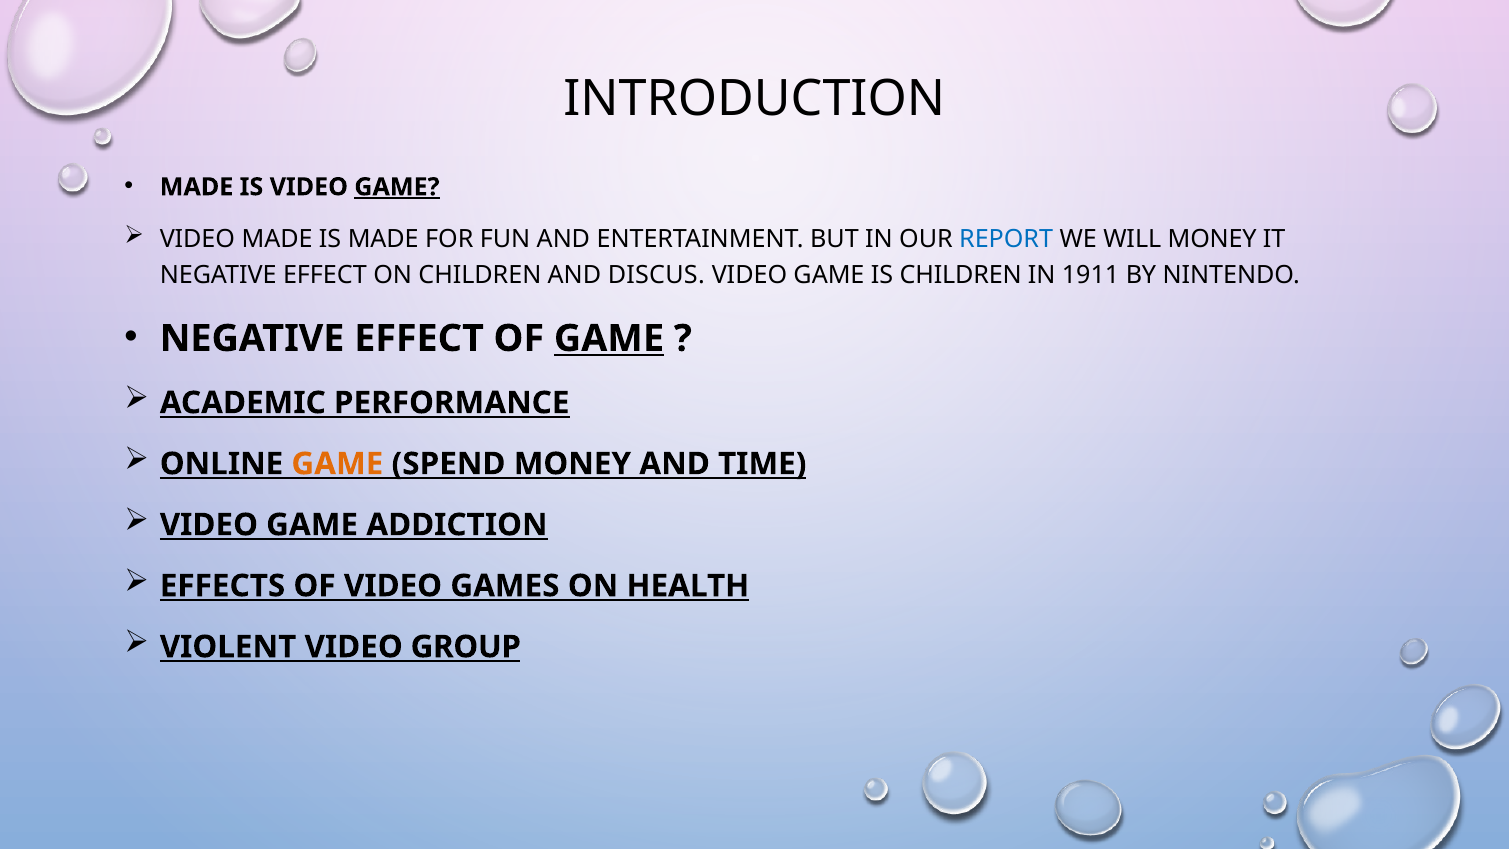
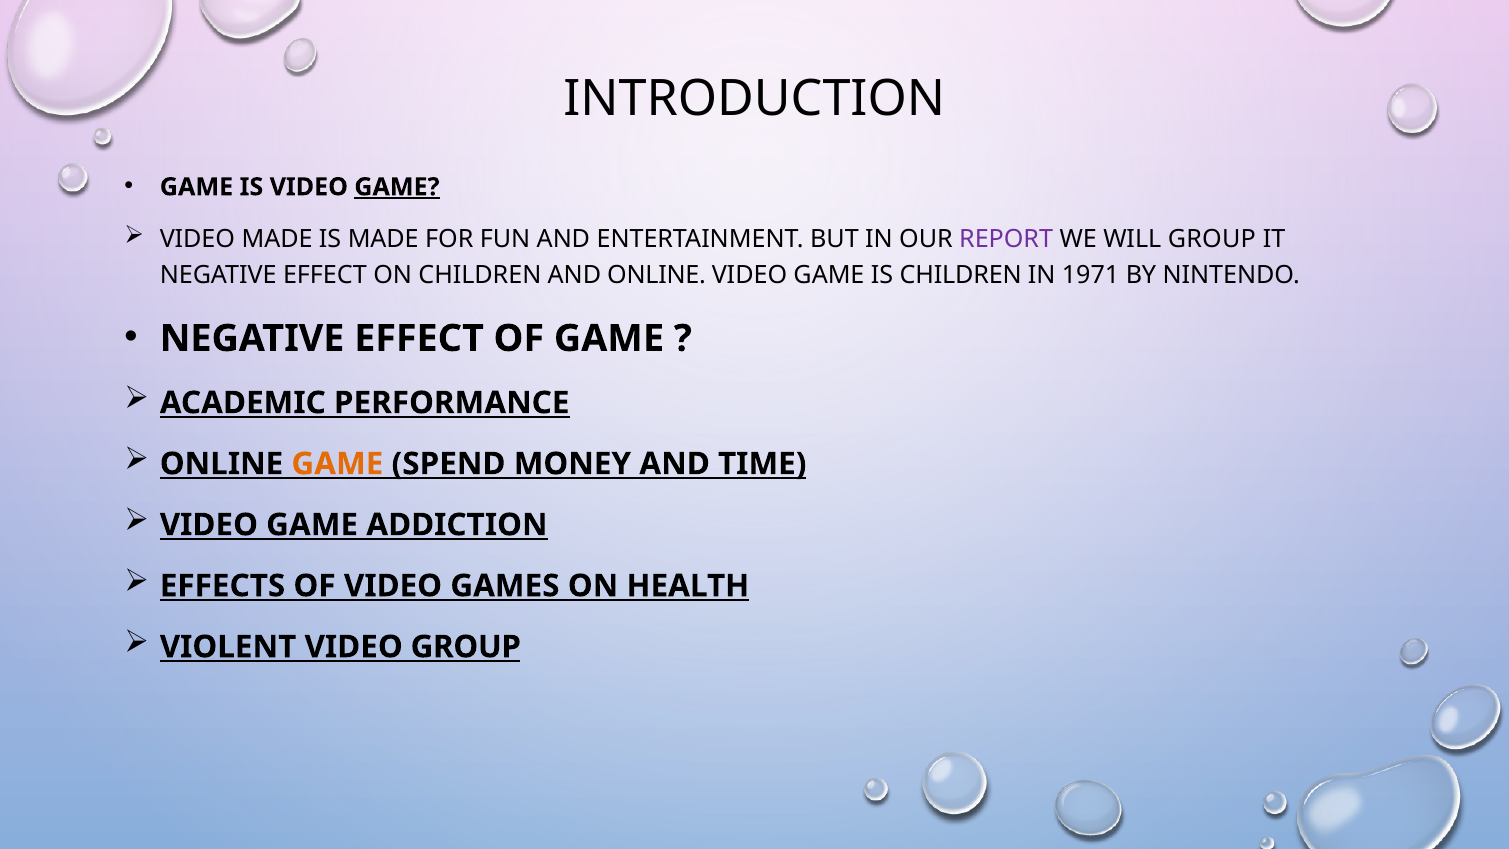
MADE at (197, 187): MADE -> GAME
REPORT colour: blue -> purple
WILL MONEY: MONEY -> GROUP
AND DISCUS: DISCUS -> ONLINE
1911: 1911 -> 1971
GAME at (609, 338) underline: present -> none
